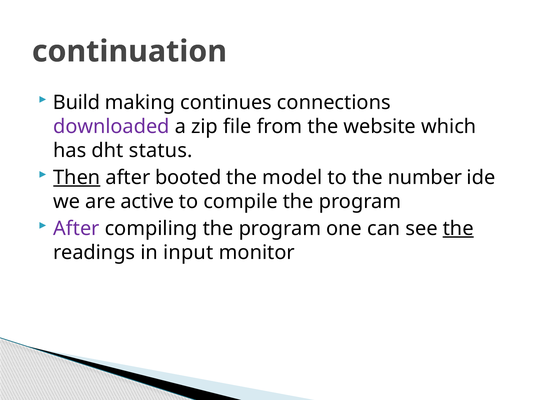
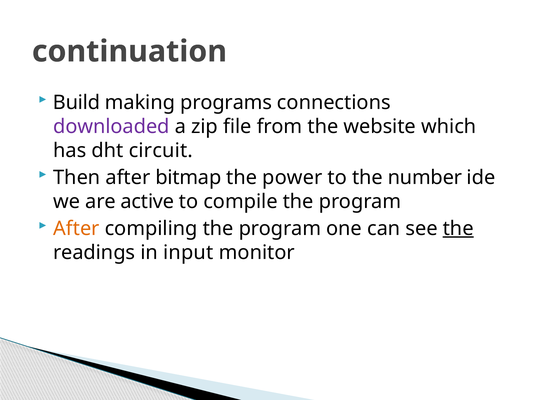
continues: continues -> programs
status: status -> circuit
Then underline: present -> none
booted: booted -> bitmap
model: model -> power
After at (76, 228) colour: purple -> orange
